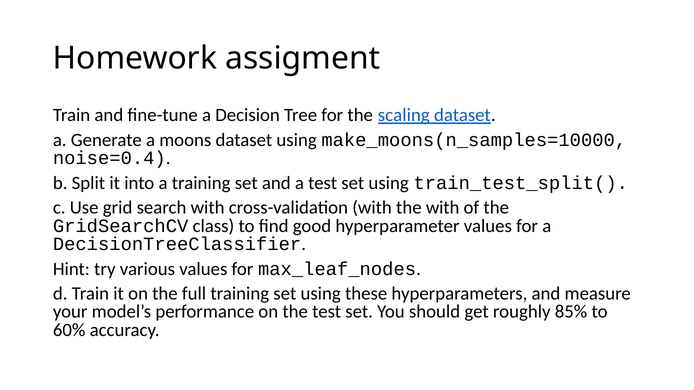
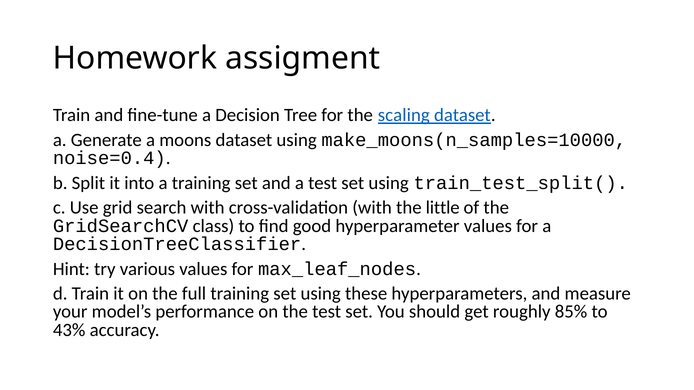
the with: with -> little
60%: 60% -> 43%
